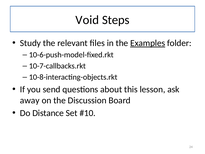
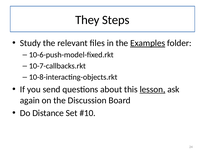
Void: Void -> They
lesson underline: none -> present
away: away -> again
